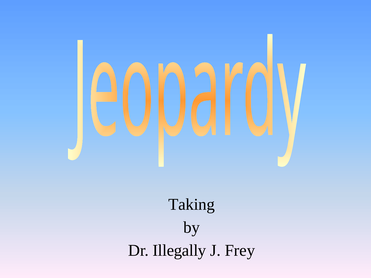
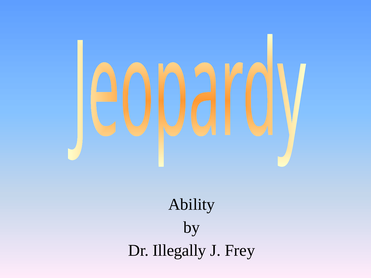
Taking: Taking -> Ability
